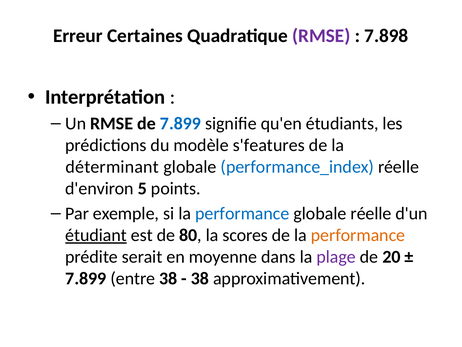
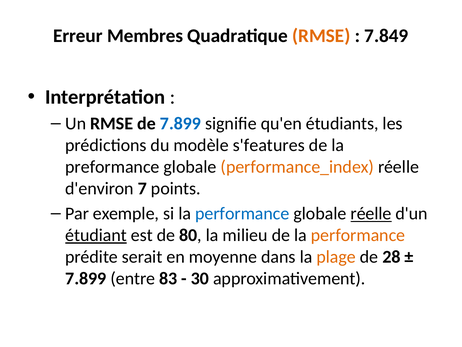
Certaines: Certaines -> Membres
RMSE at (321, 36) colour: purple -> orange
7.898: 7.898 -> 7.849
déterminant: déterminant -> preformance
performance_index colour: blue -> orange
5: 5 -> 7
réelle at (371, 213) underline: none -> present
scores: scores -> milieu
plage colour: purple -> orange
20: 20 -> 28
entre 38: 38 -> 83
38 at (200, 278): 38 -> 30
